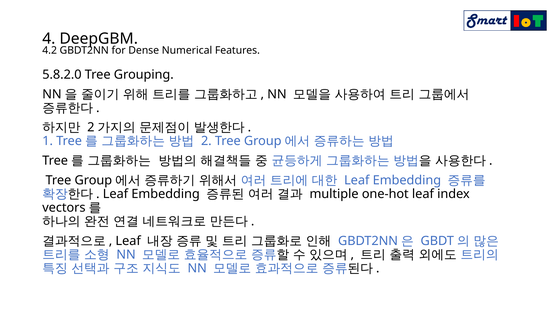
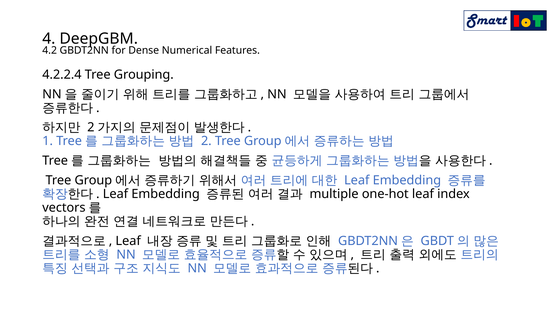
5.8.2.0: 5.8.2.0 -> 4.2.2.4
